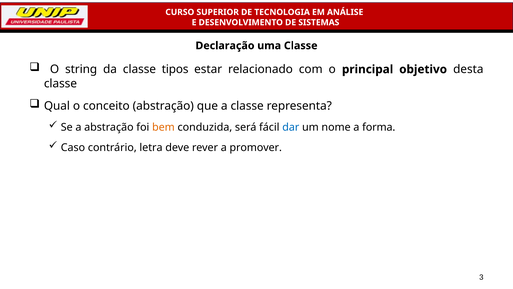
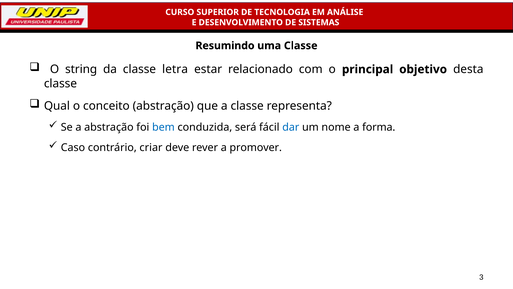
Declaração: Declaração -> Resumindo
tipos: tipos -> letra
bem colour: orange -> blue
letra: letra -> criar
